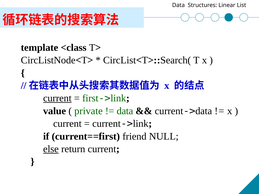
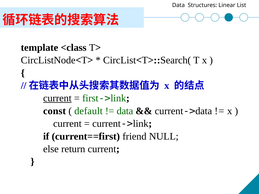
value: value -> const
private: private -> default
else underline: present -> none
